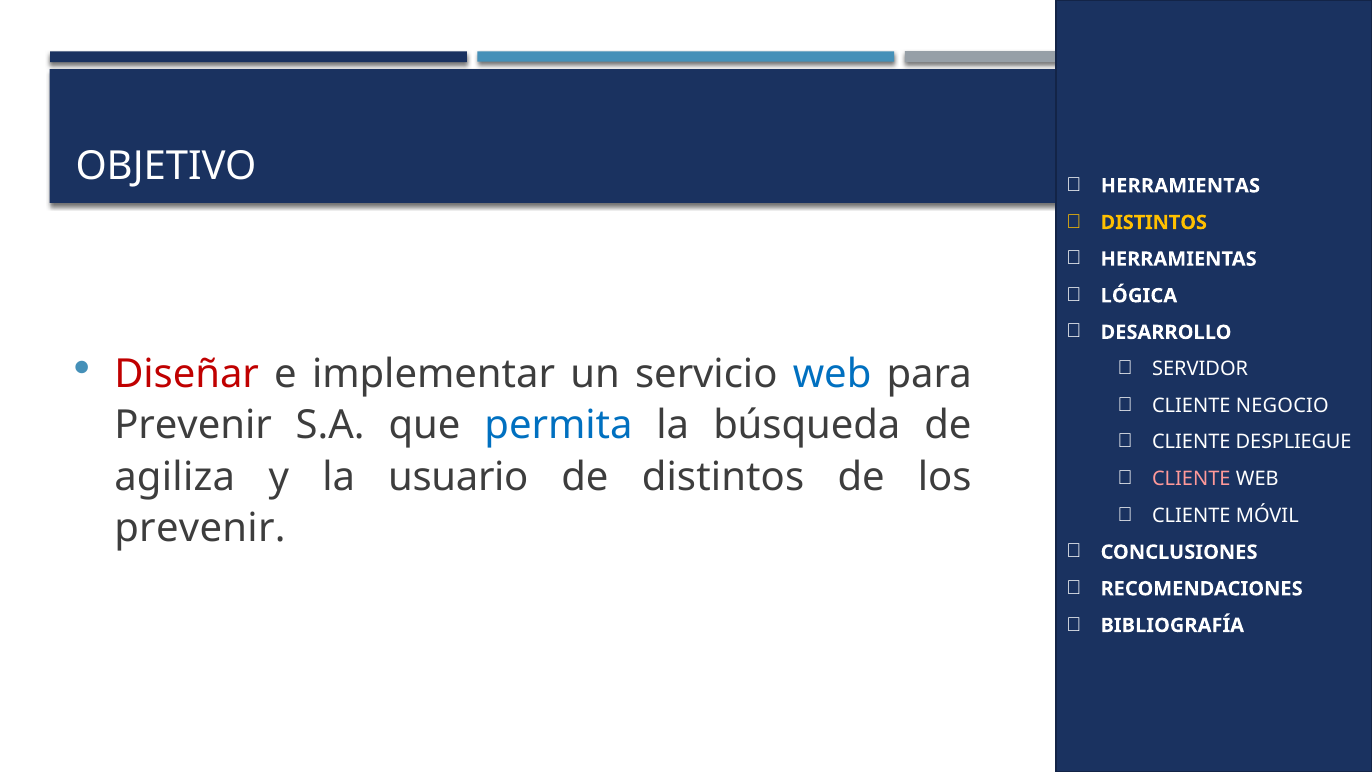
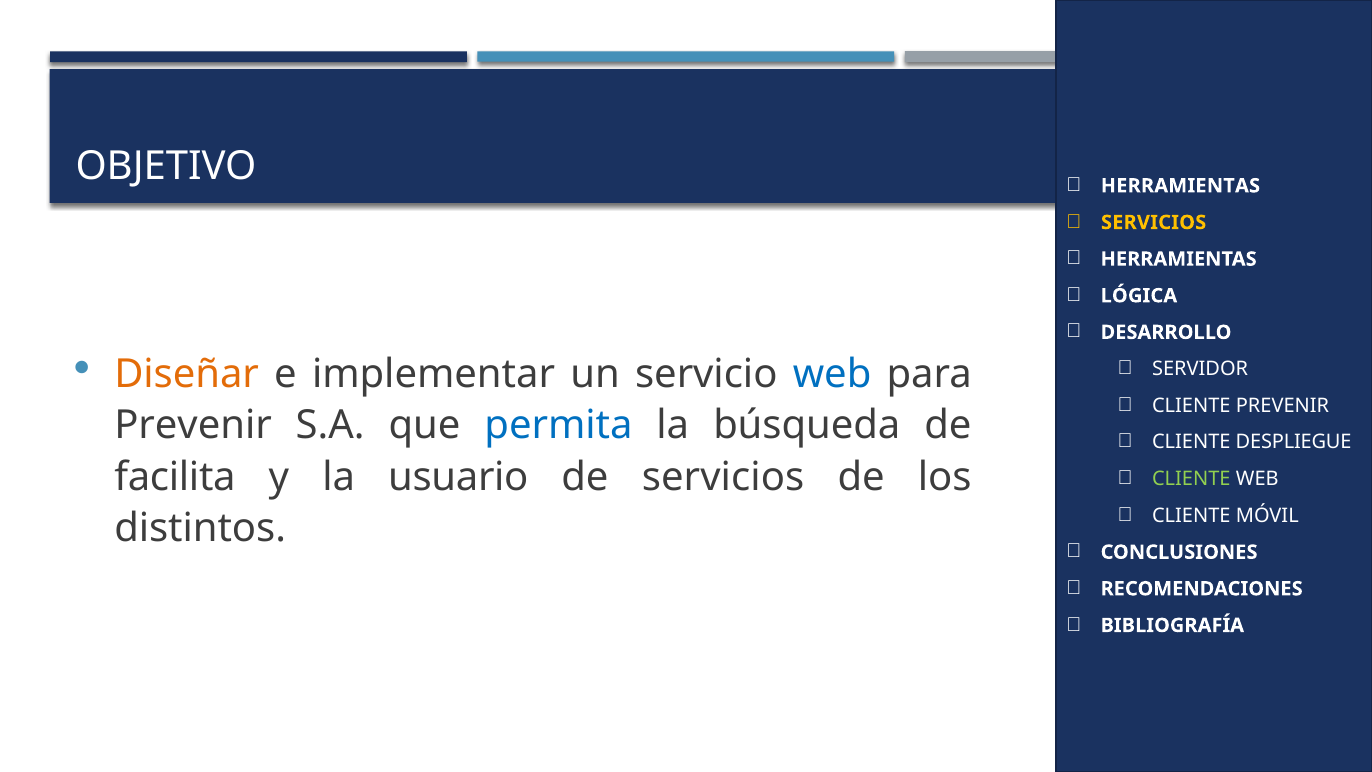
DISTINTOS at (1154, 222): DISTINTOS -> SERVICIOS
Diseñar colour: red -> orange
CLIENTE NEGOCIO: NEGOCIO -> PREVENIR
agiliza: agiliza -> facilita
de distintos: distintos -> servicios
CLIENTE at (1191, 479) colour: pink -> light green
prevenir at (200, 528): prevenir -> distintos
